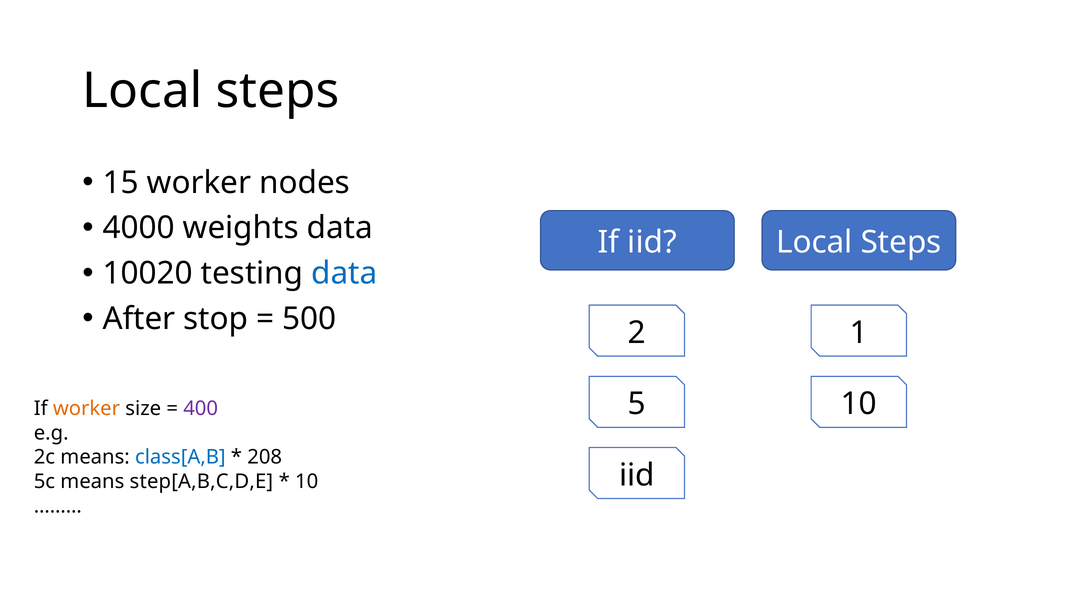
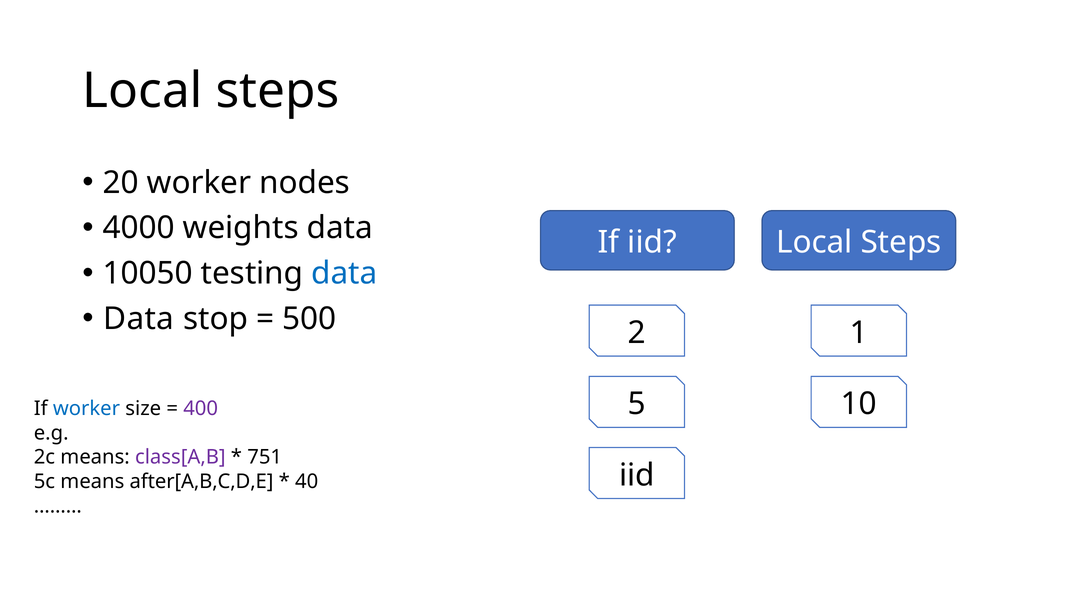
15: 15 -> 20
10020: 10020 -> 10050
After at (139, 319): After -> Data
worker at (86, 409) colour: orange -> blue
class[A,B colour: blue -> purple
208: 208 -> 751
step[A,B,C,D,E: step[A,B,C,D,E -> after[A,B,C,D,E
10 at (307, 482): 10 -> 40
